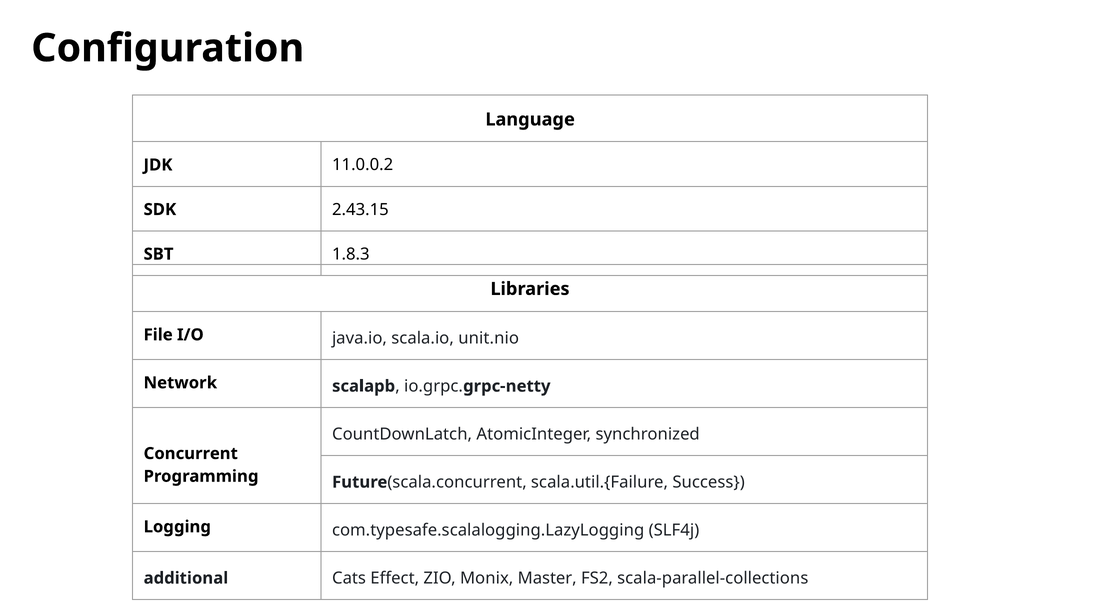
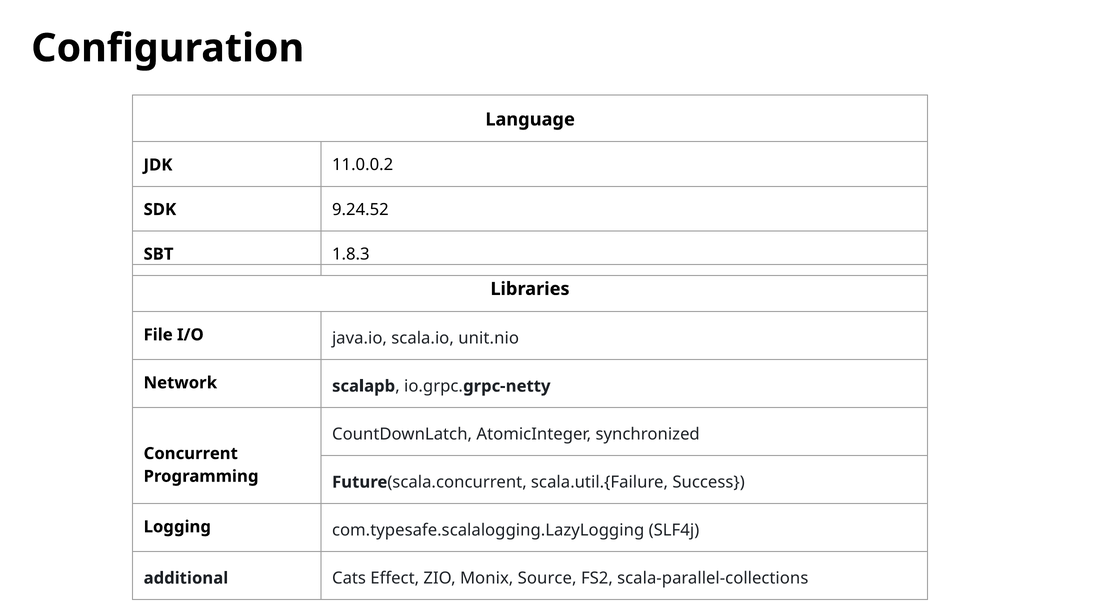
2.43.15: 2.43.15 -> 9.24.52
Master: Master -> Source
